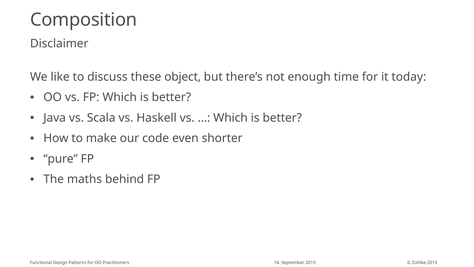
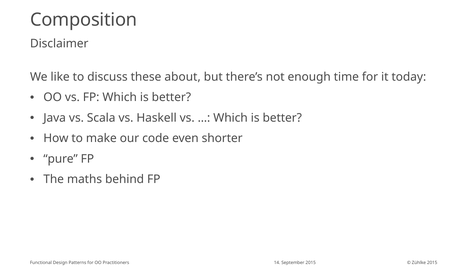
object: object -> about
